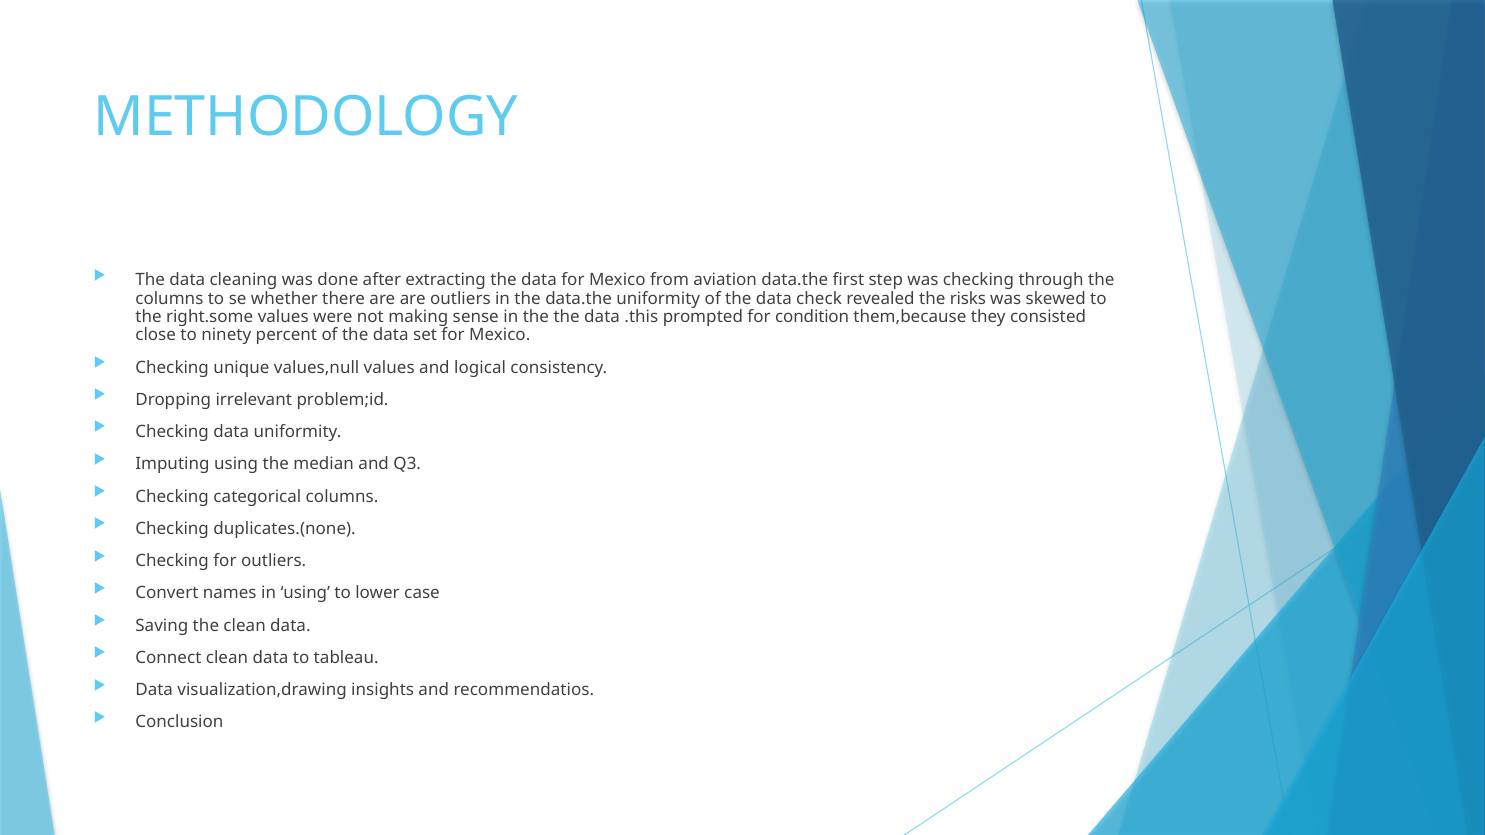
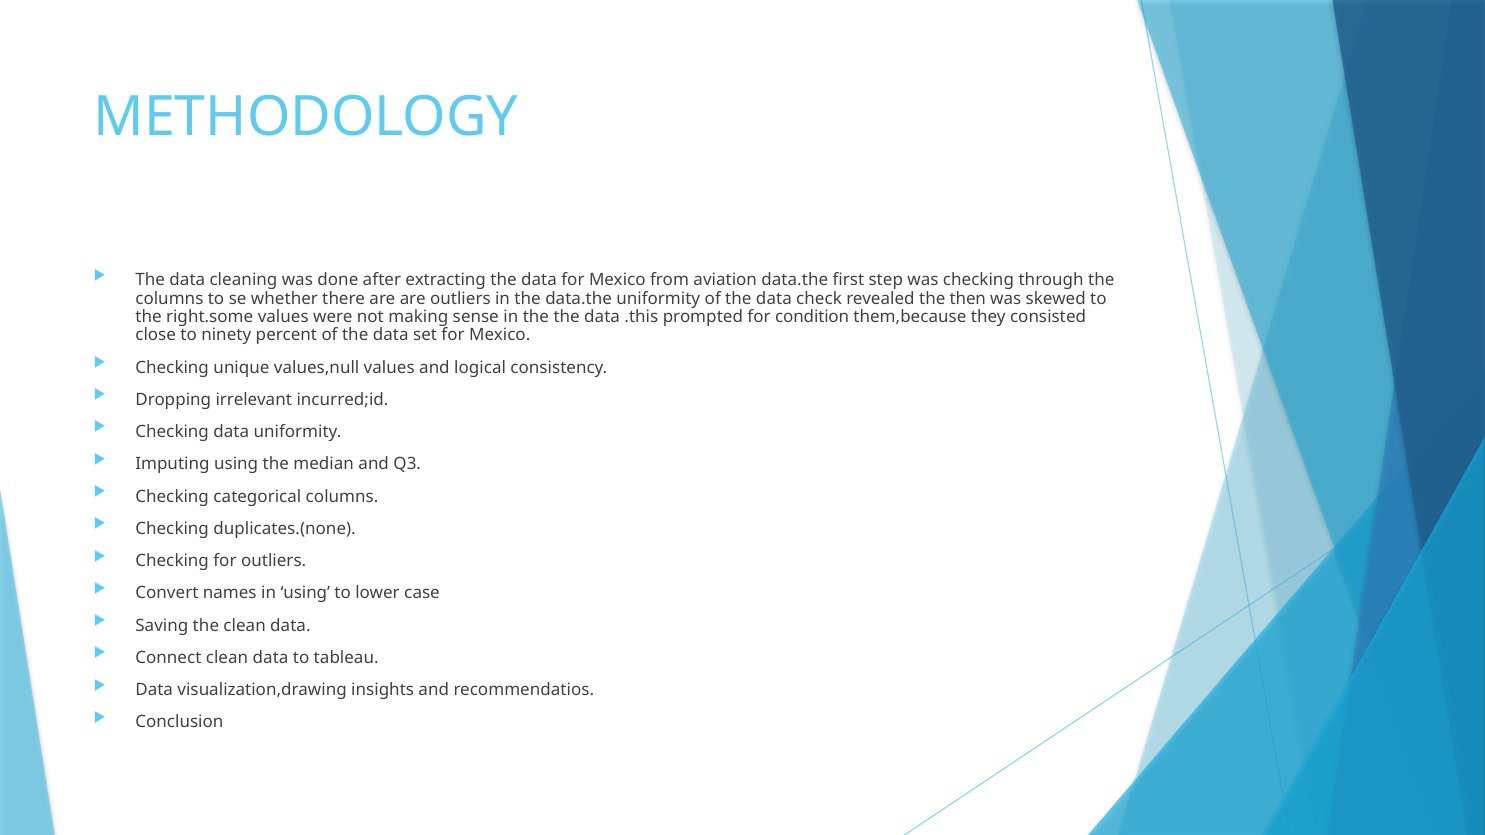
risks: risks -> then
problem;id: problem;id -> incurred;id
